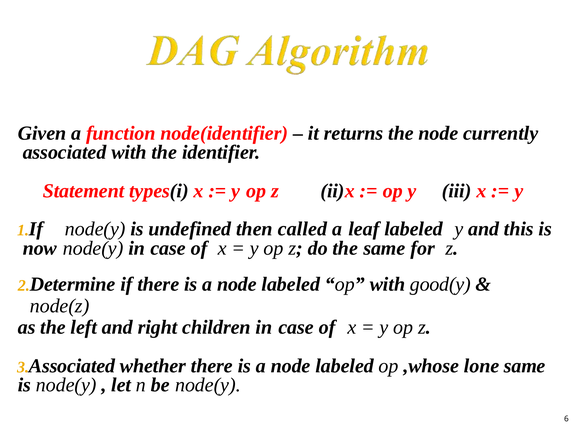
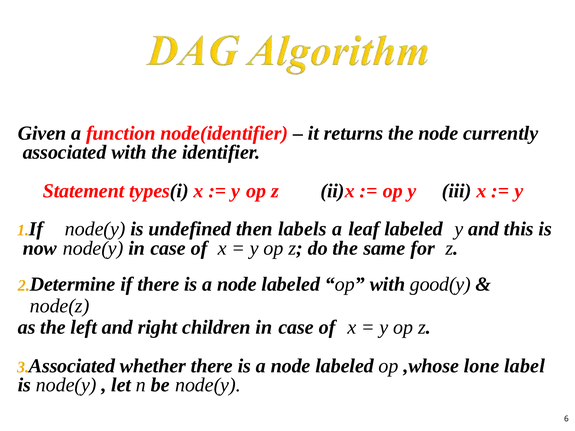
called: called -> labels
lone same: same -> label
